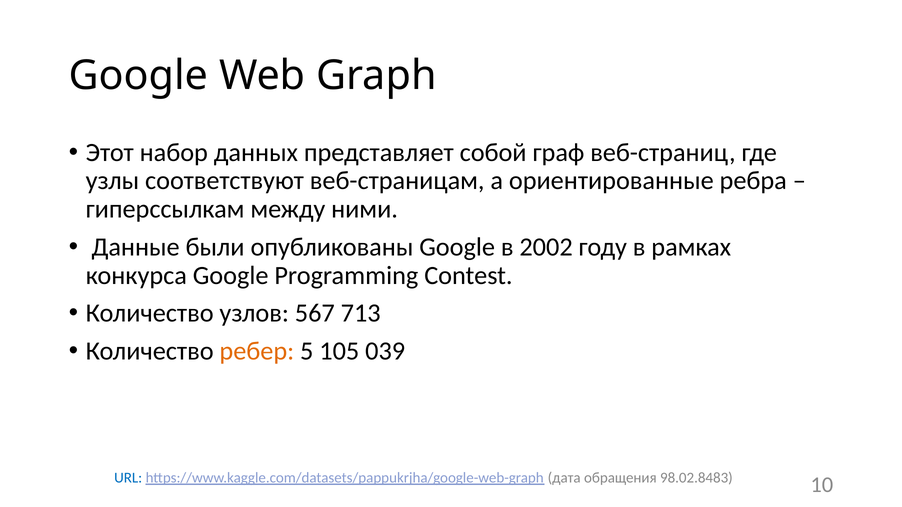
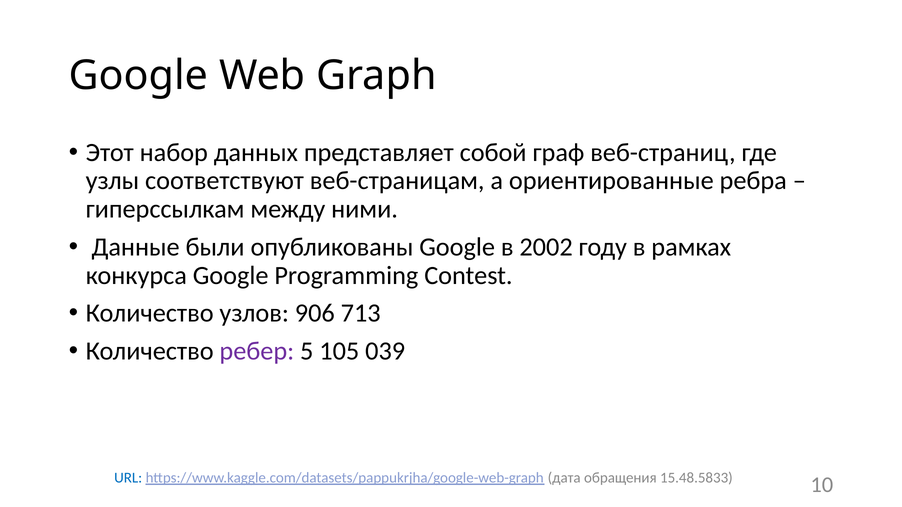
567: 567 -> 906
ребер colour: orange -> purple
98.02.8483: 98.02.8483 -> 15.48.5833
